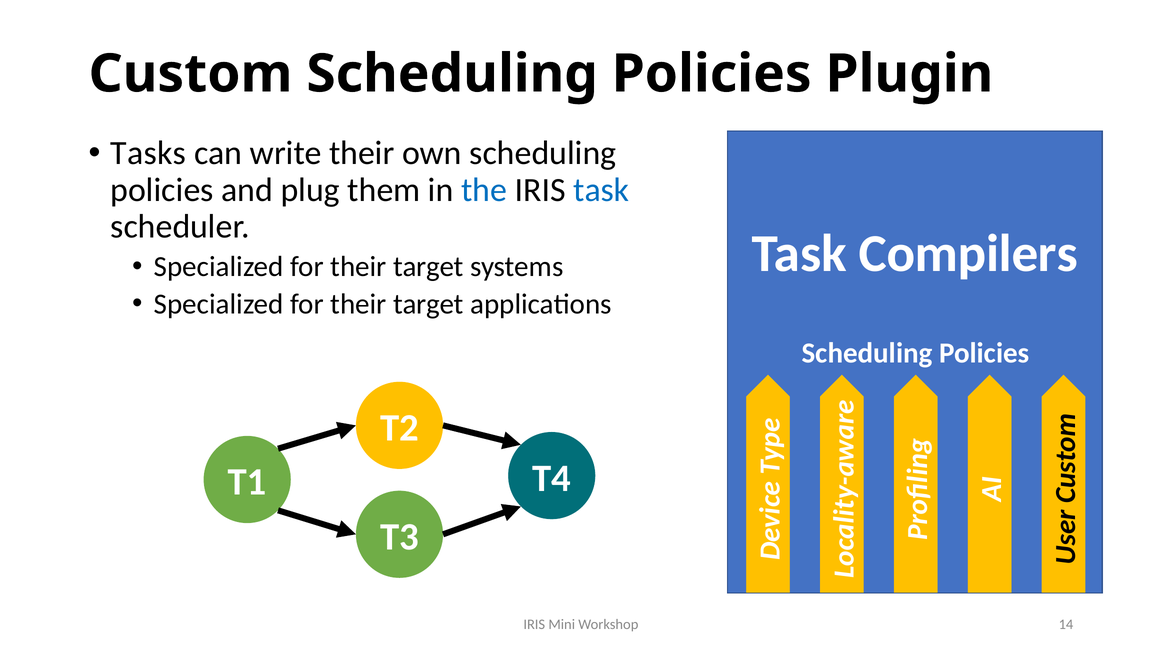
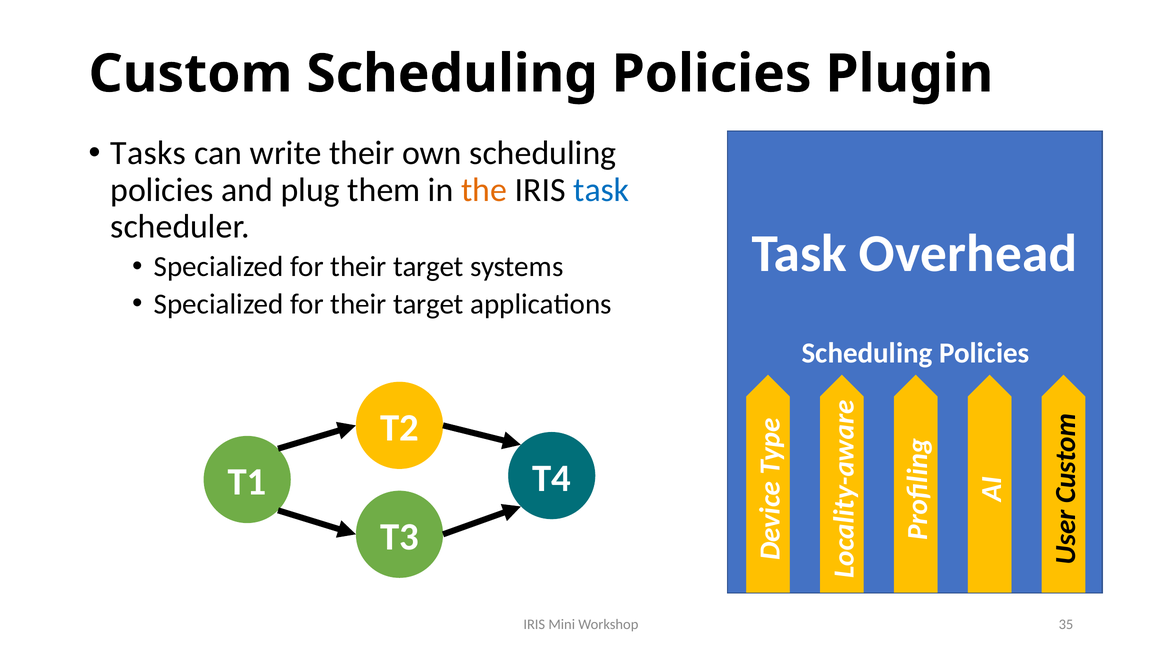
the colour: blue -> orange
Compilers: Compilers -> Overhead
14: 14 -> 35
